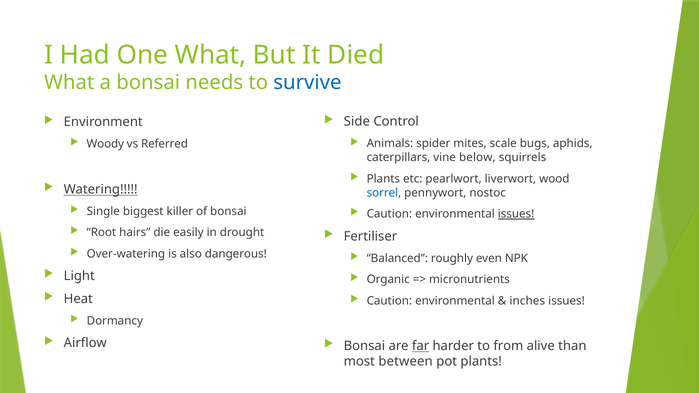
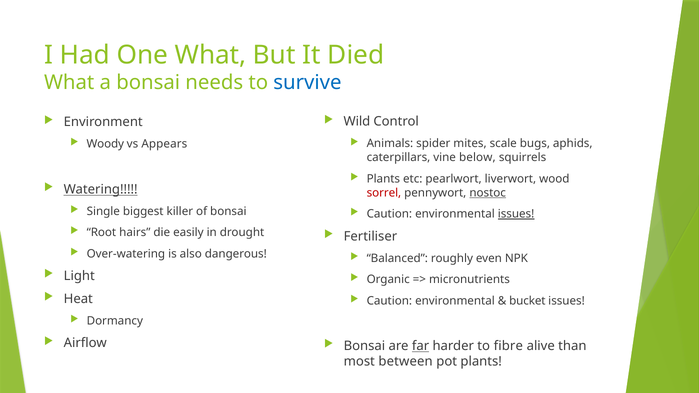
Side: Side -> Wild
Referred: Referred -> Appears
sorrel colour: blue -> red
nostoc underline: none -> present
inches: inches -> bucket
from: from -> fibre
